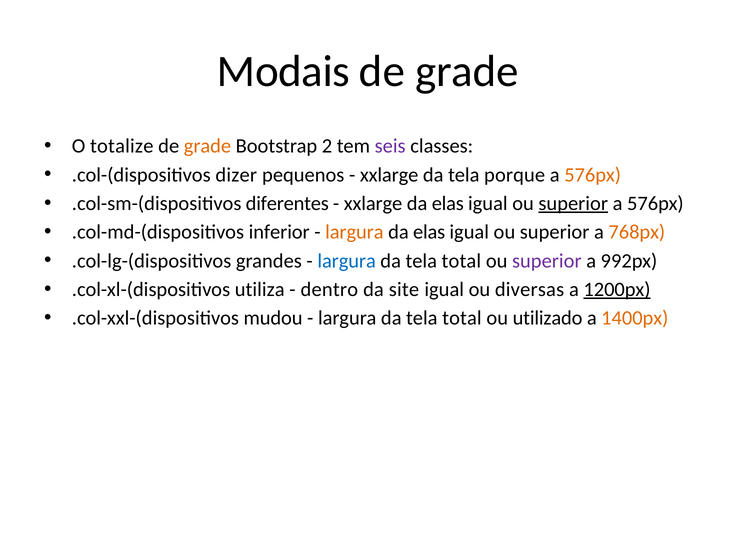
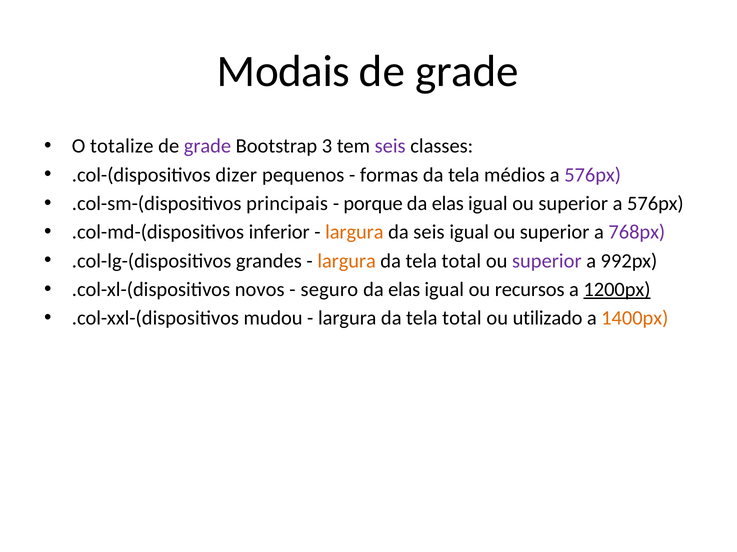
grade at (207, 146) colour: orange -> purple
2: 2 -> 3
xxlarge at (389, 175): xxlarge -> formas
porque: porque -> médios
576px at (593, 175) colour: orange -> purple
diferentes: diferentes -> principais
xxlarge at (373, 204): xxlarge -> porque
superior at (573, 204) underline: present -> none
elas at (429, 233): elas -> seis
768px colour: orange -> purple
largura at (347, 261) colour: blue -> orange
utiliza: utiliza -> novos
dentro: dentro -> seguro
site at (404, 290): site -> elas
diversas: diversas -> recursos
